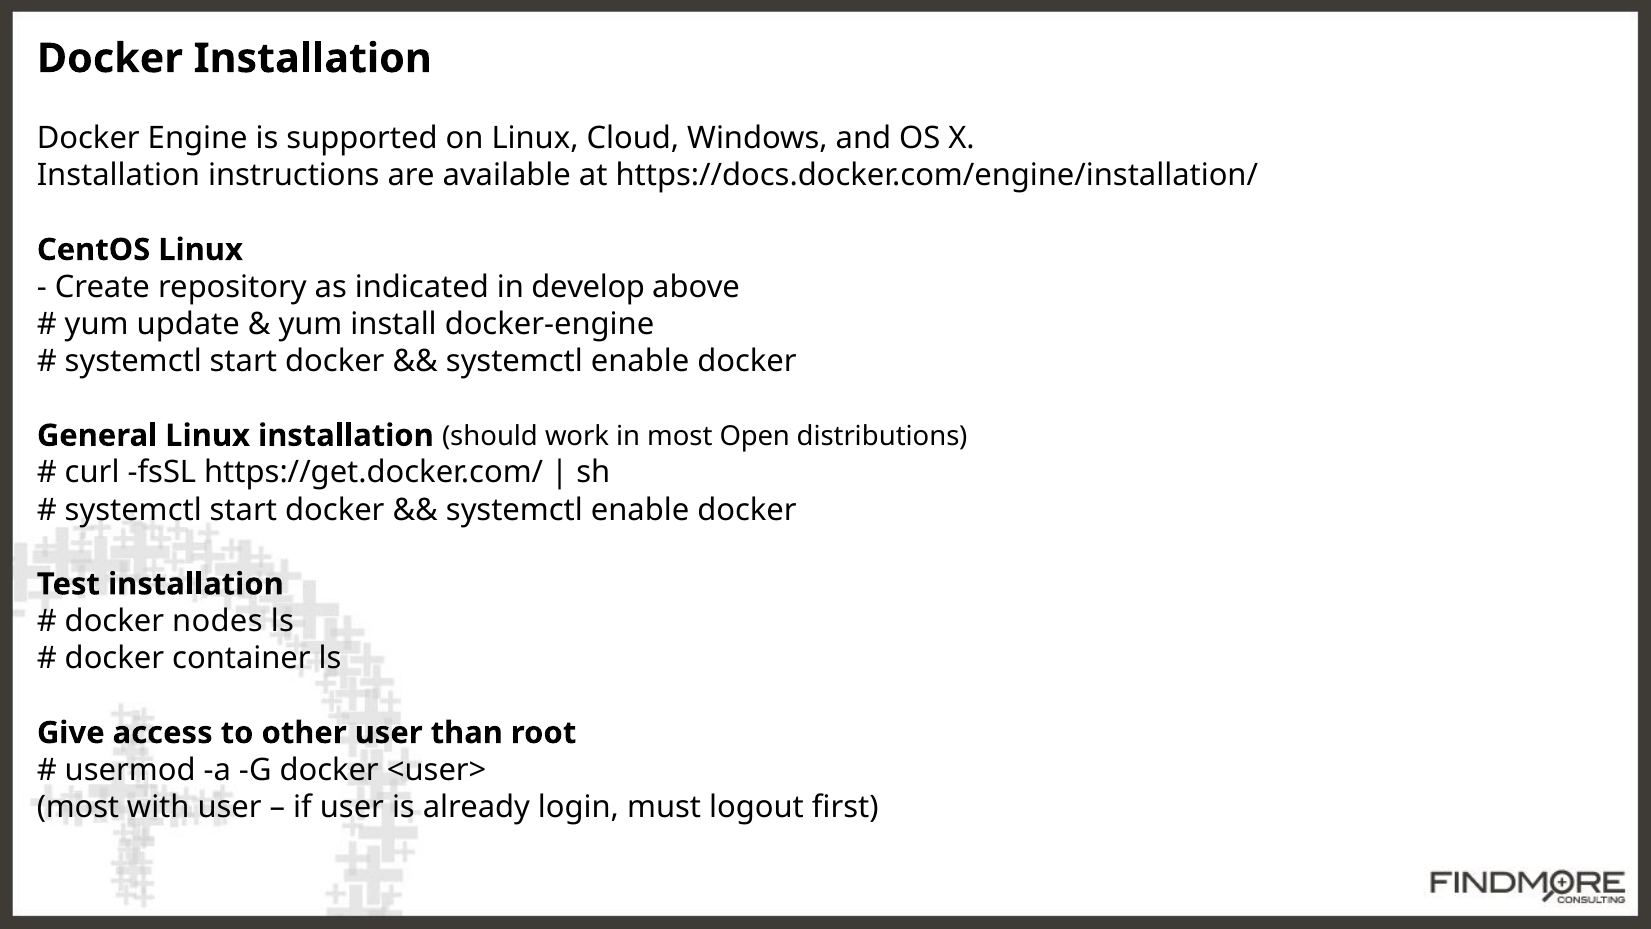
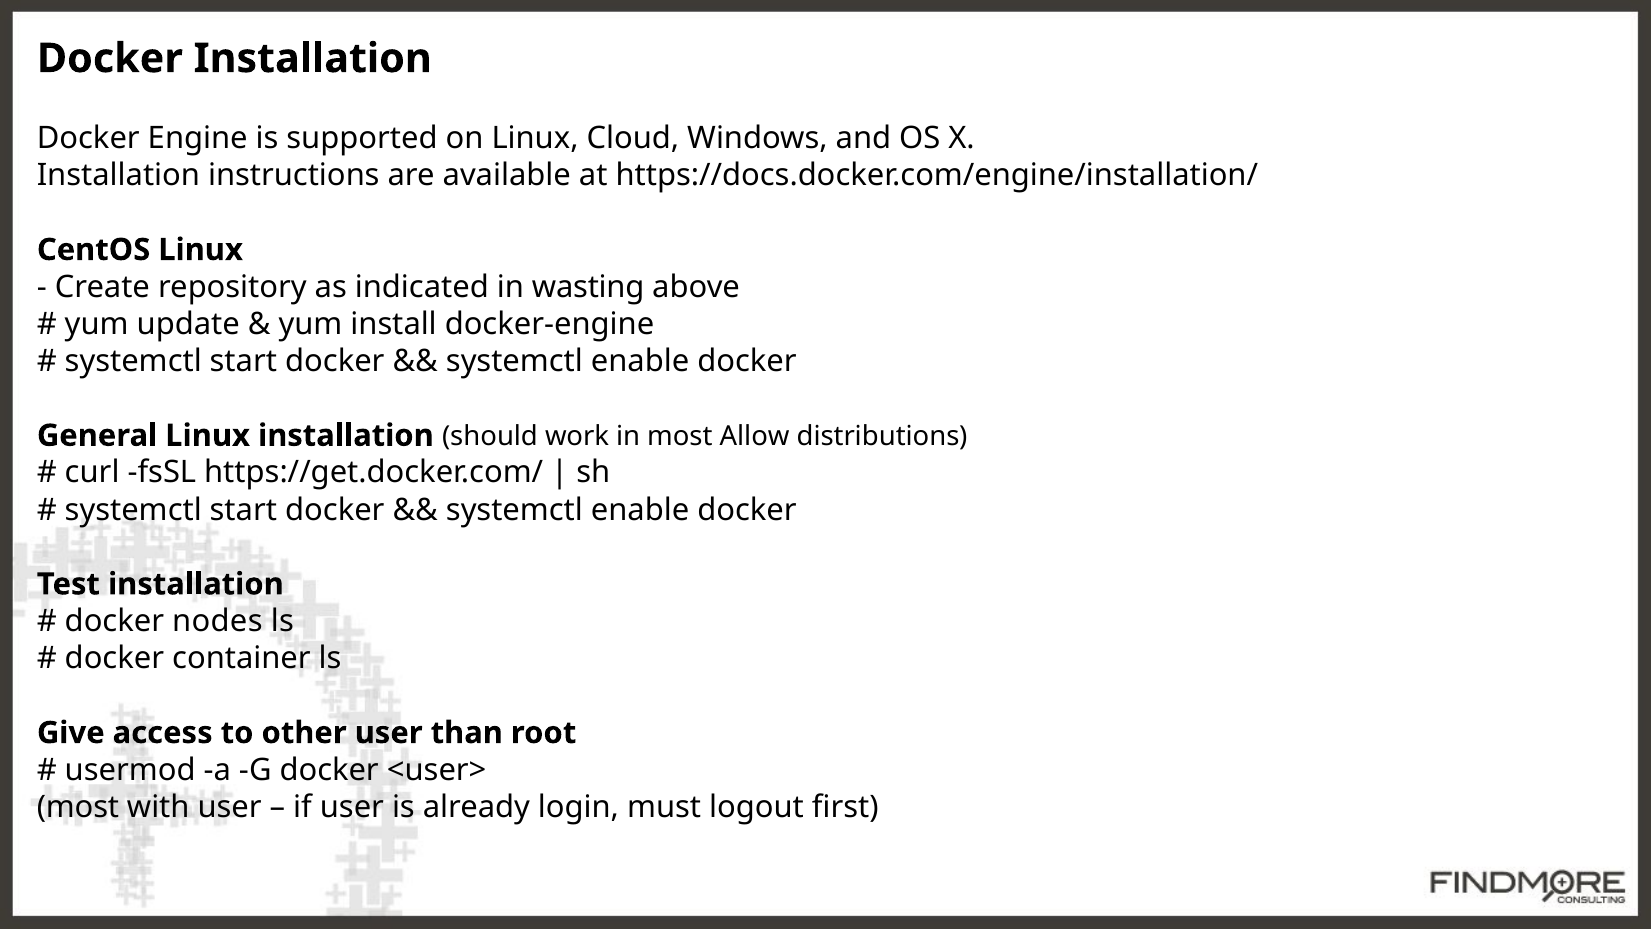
develop: develop -> wasting
Open: Open -> Allow
